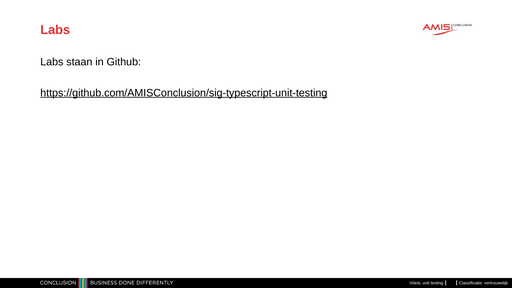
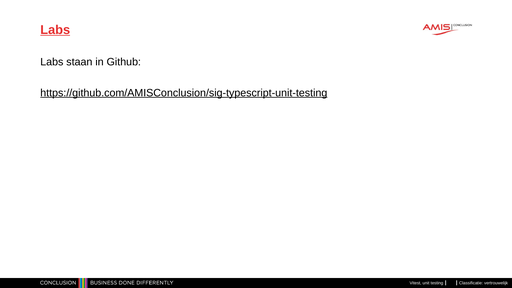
Labs at (55, 30) underline: none -> present
